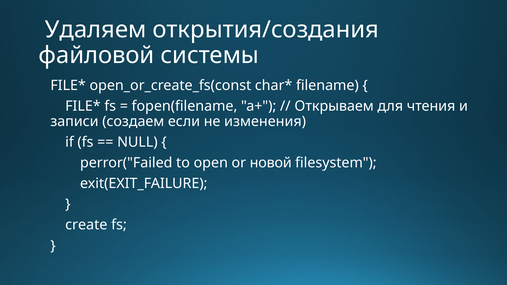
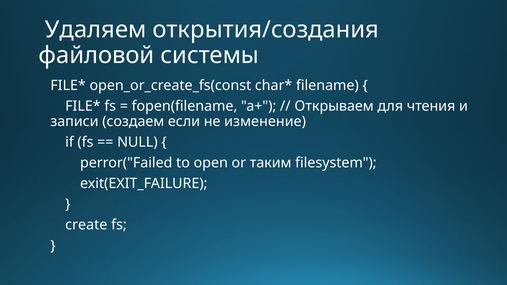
изменения: изменения -> изменение
новой: новой -> таким
